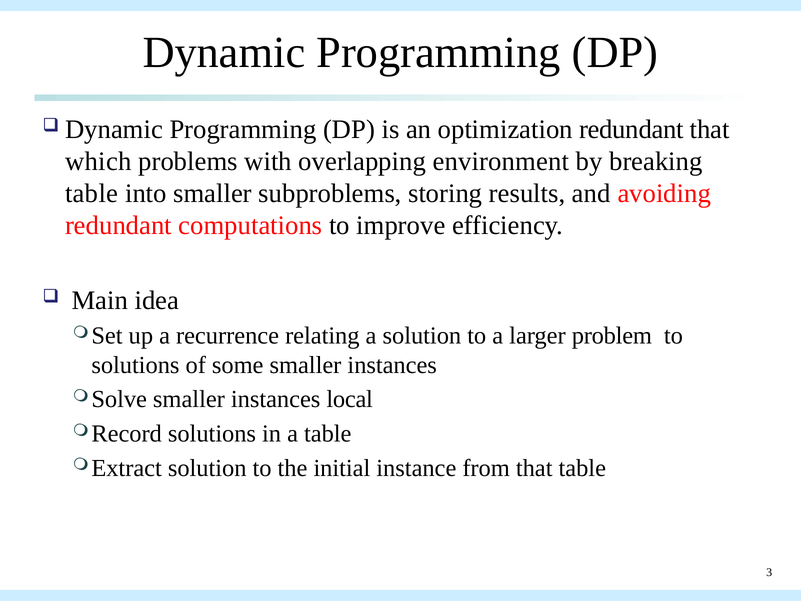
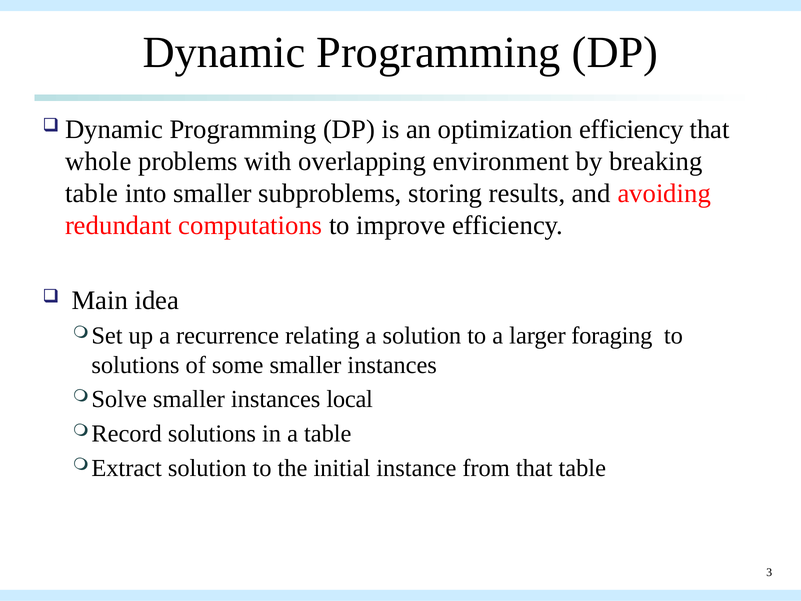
optimization redundant: redundant -> efficiency
which: which -> whole
problem: problem -> foraging
